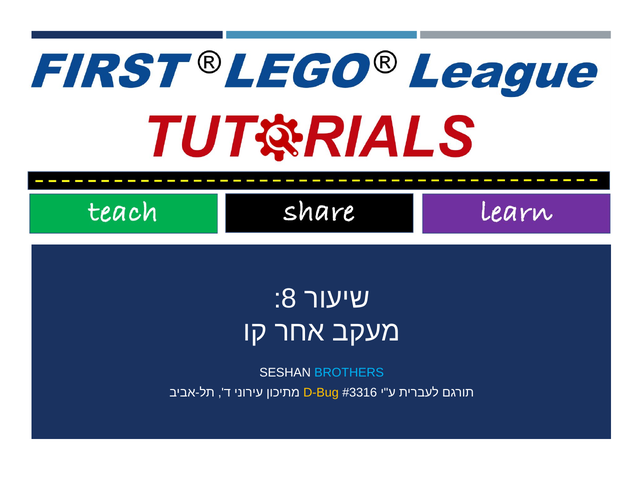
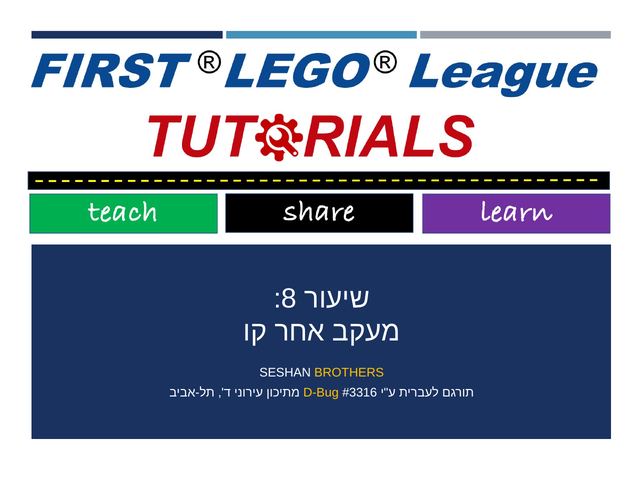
BROTHERS colour: light blue -> yellow
